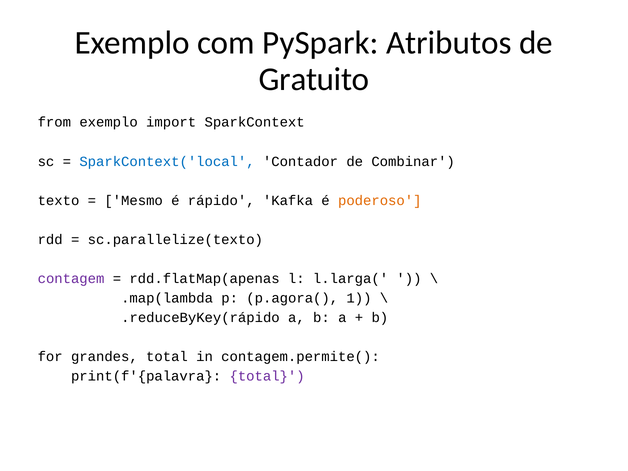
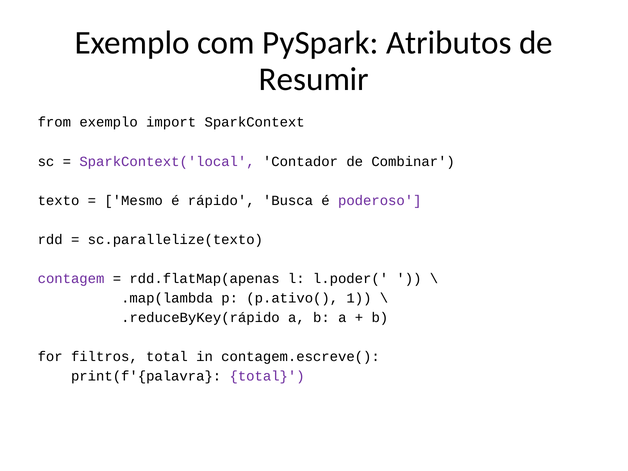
Gratuito: Gratuito -> Resumir
SparkContext('local colour: blue -> purple
Kafka: Kafka -> Busca
poderoso colour: orange -> purple
l.larga(: l.larga( -> l.poder(
p.agora(: p.agora( -> p.ativo(
grandes: grandes -> filtros
contagem.permite(: contagem.permite( -> contagem.escreve(
